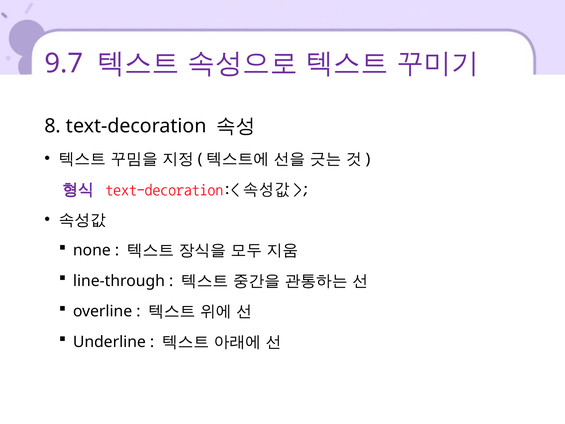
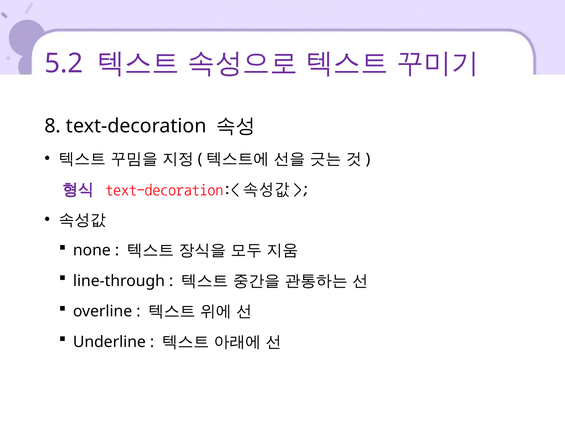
9.7: 9.7 -> 5.2
